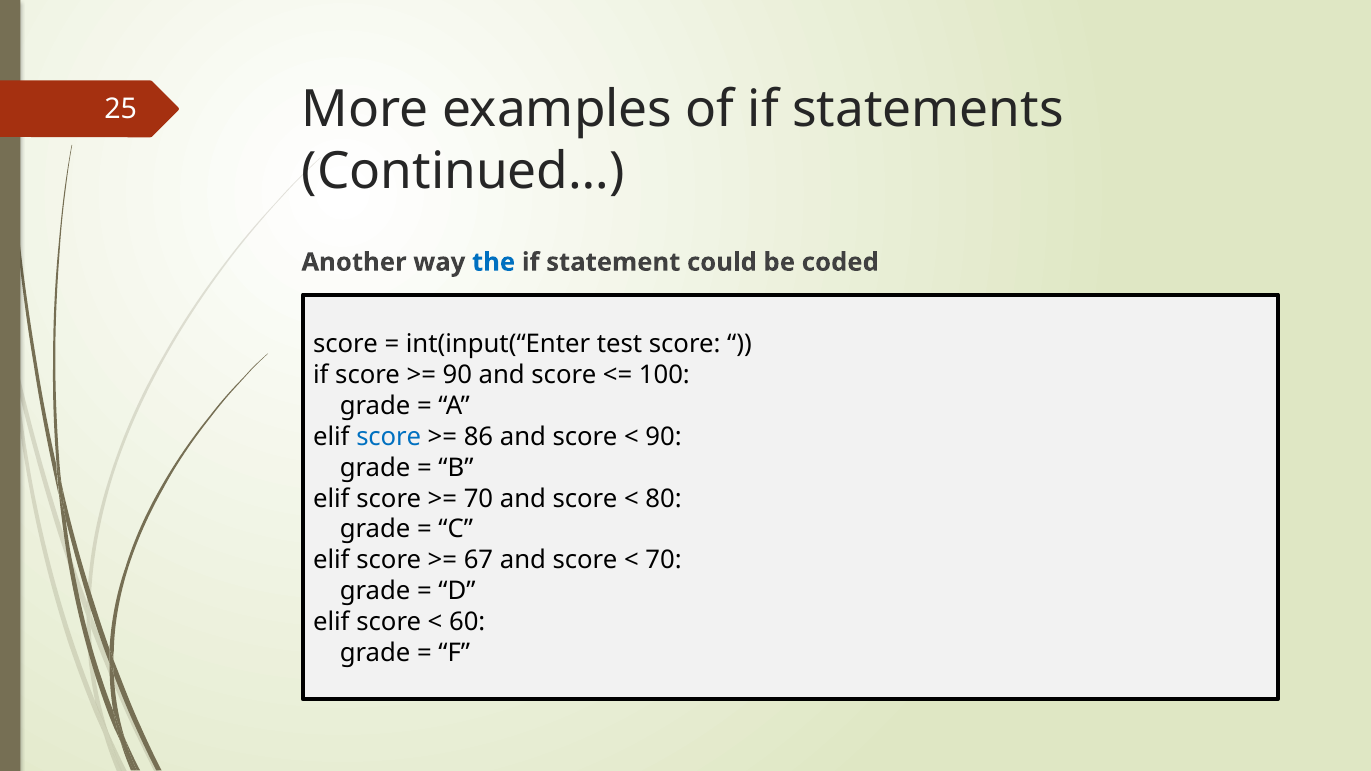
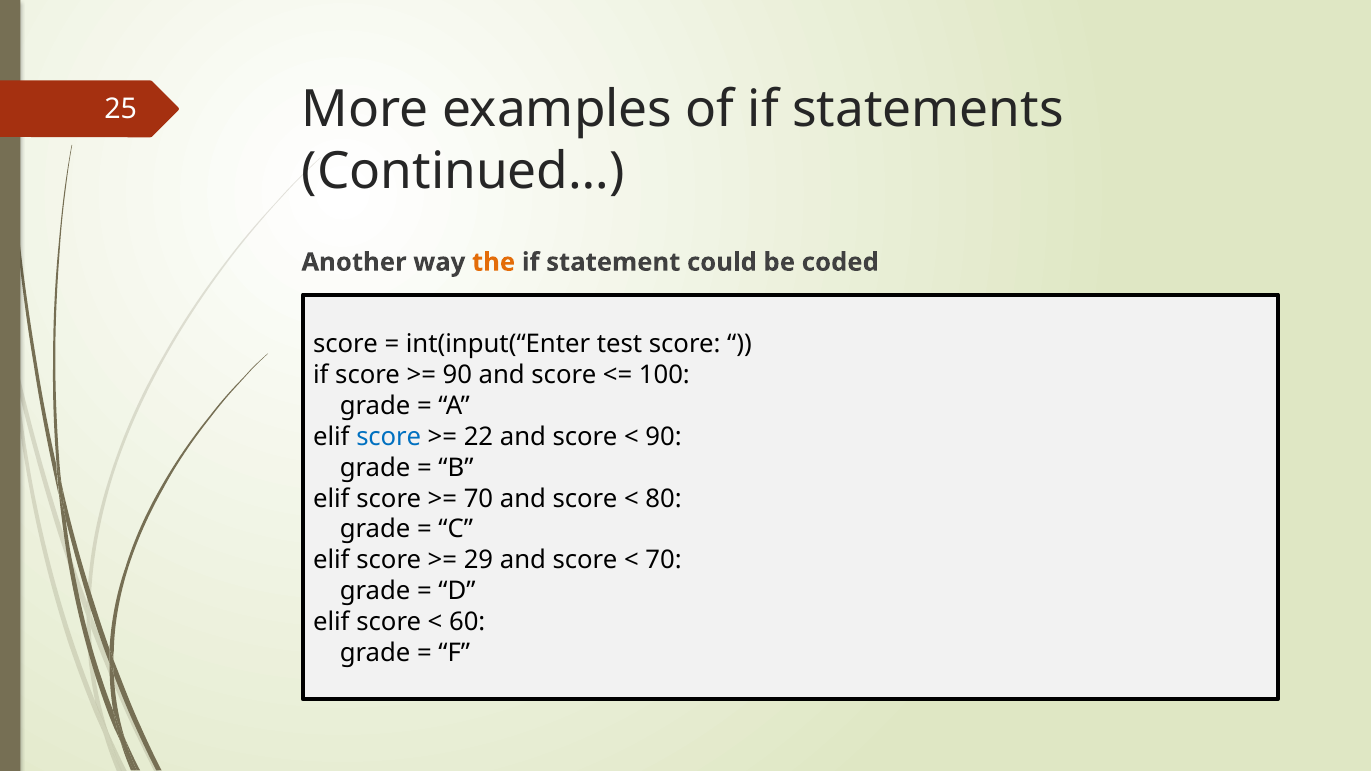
the colour: blue -> orange
86: 86 -> 22
67: 67 -> 29
